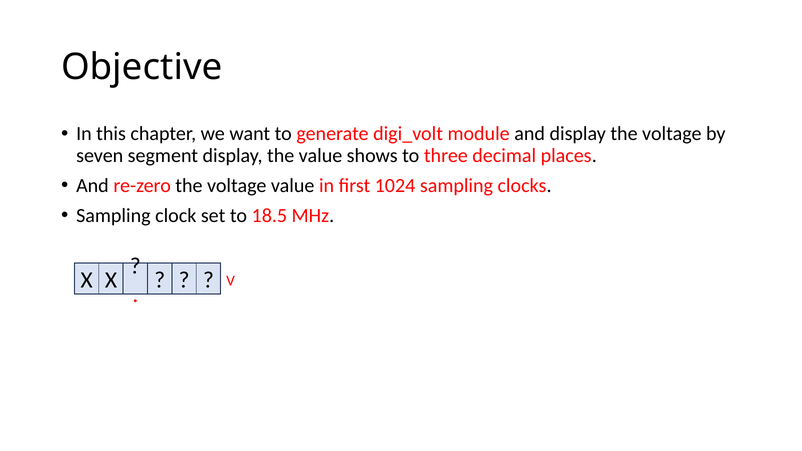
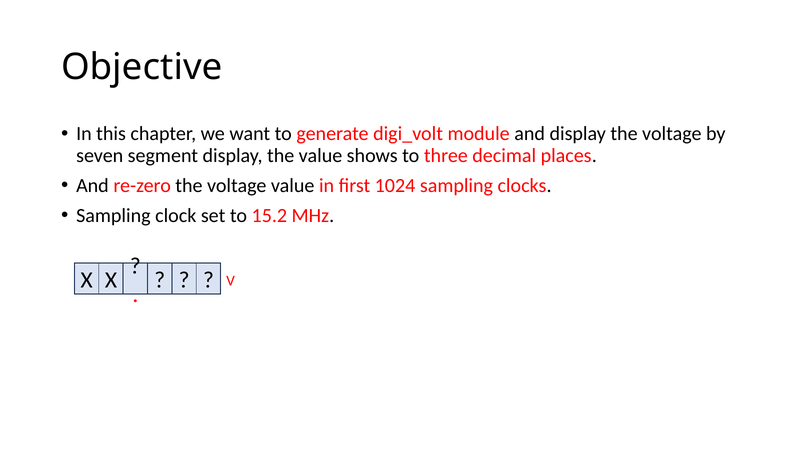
18.5: 18.5 -> 15.2
